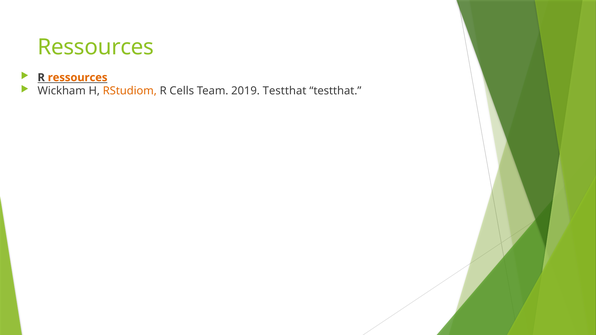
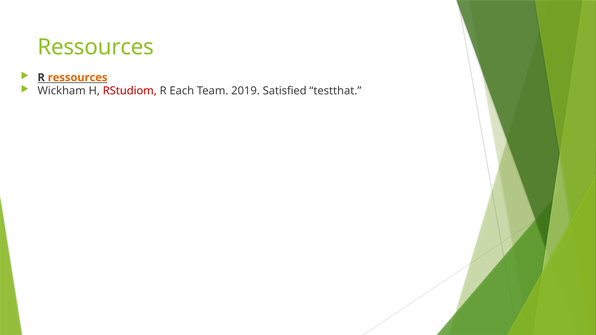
RStudiom colour: orange -> red
Cells: Cells -> Each
2019 Testthat: Testthat -> Satisfied
